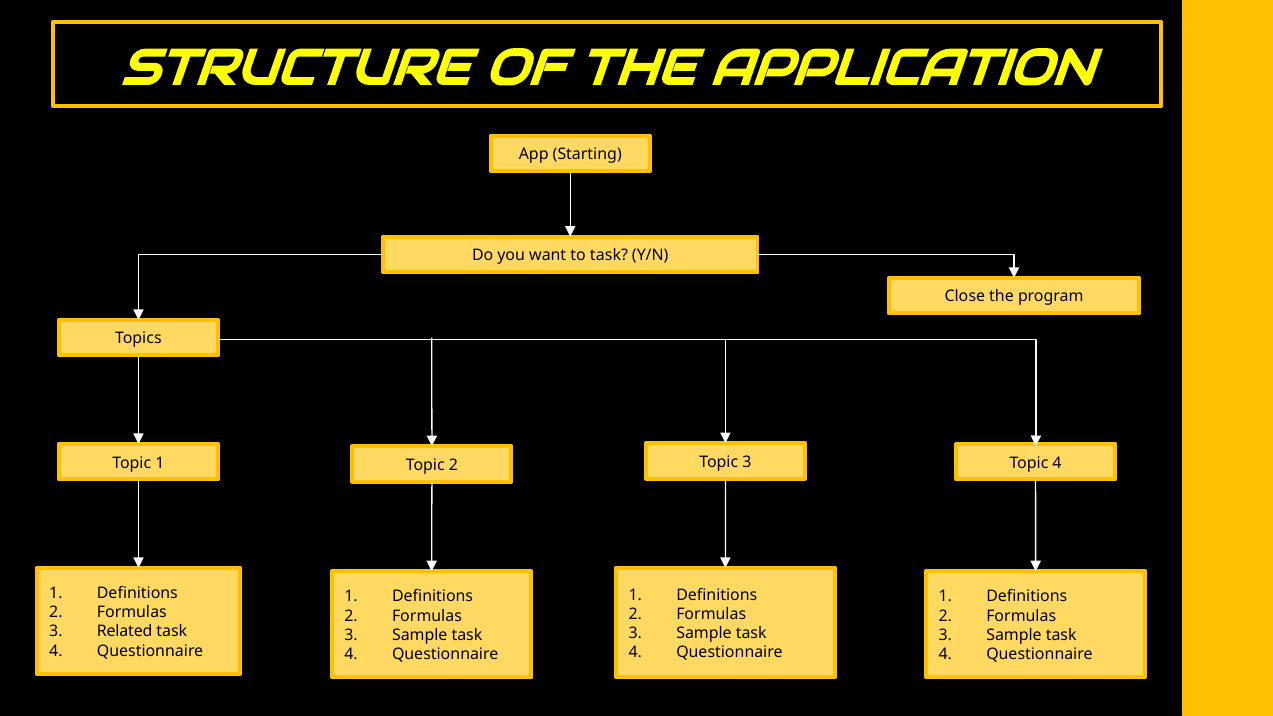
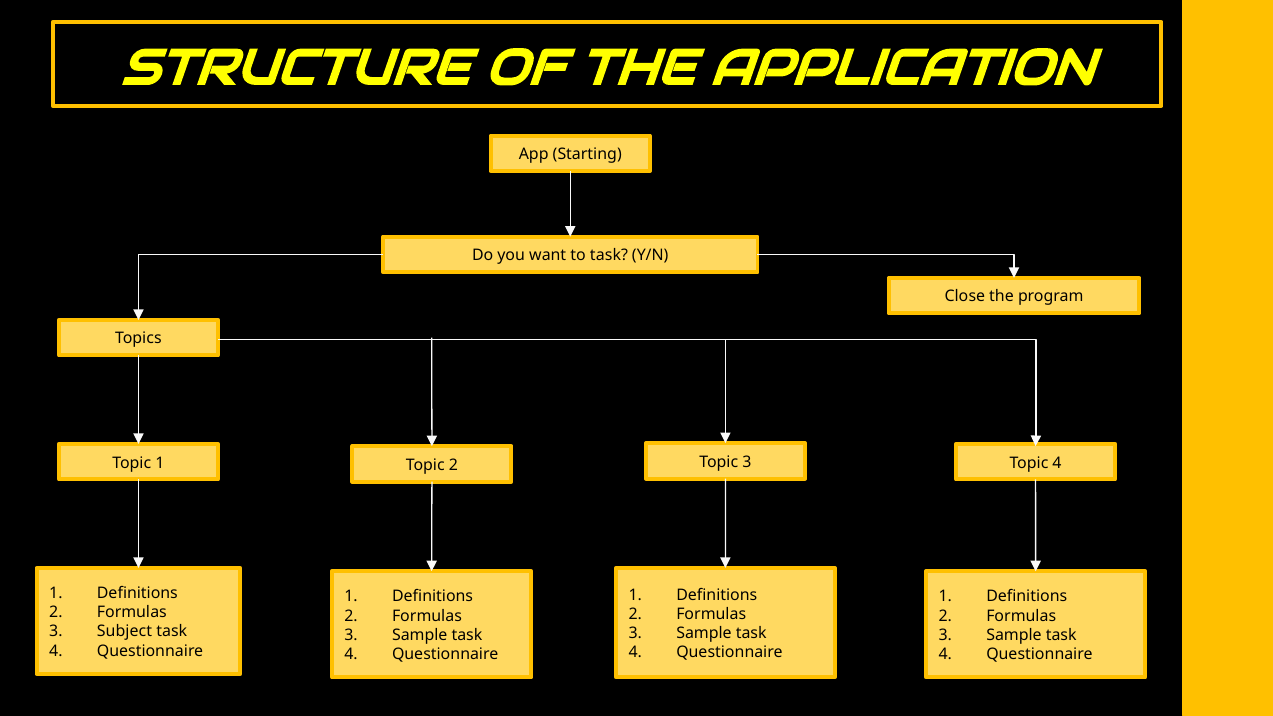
Related: Related -> Subject
